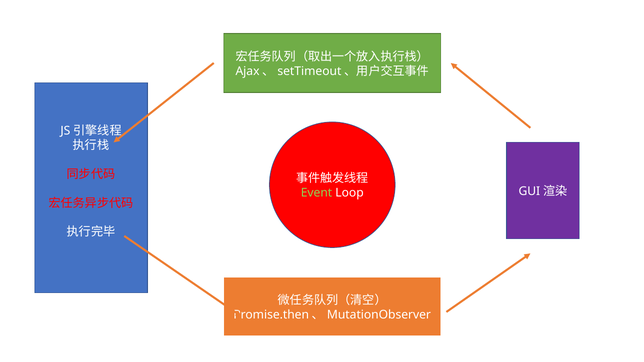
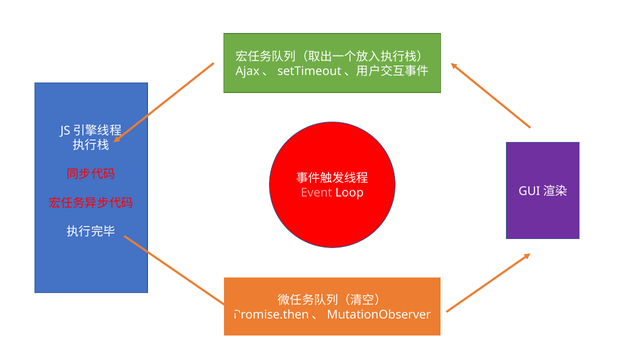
Event colour: light green -> pink
